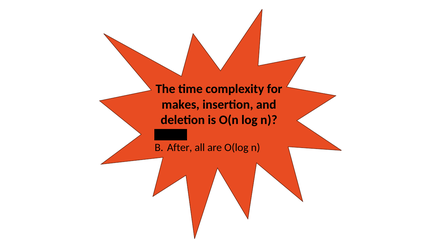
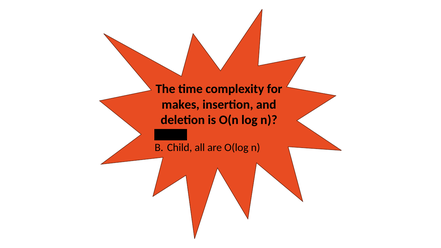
After: After -> Child
